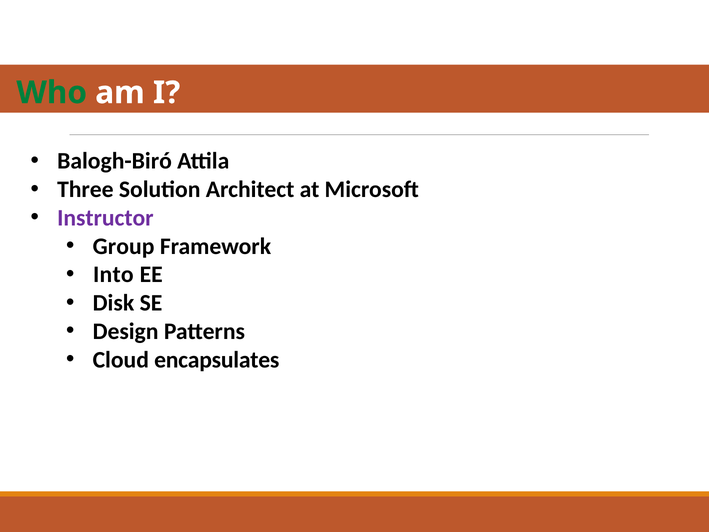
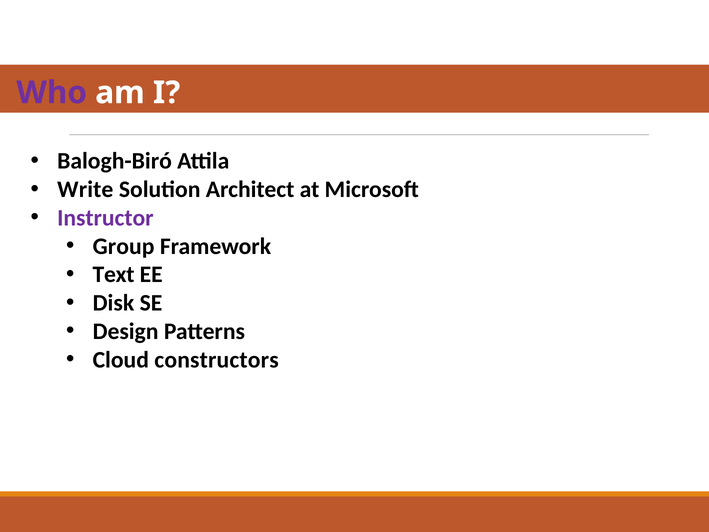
Who colour: green -> purple
Three: Three -> Write
Into: Into -> Text
encapsulates: encapsulates -> constructors
